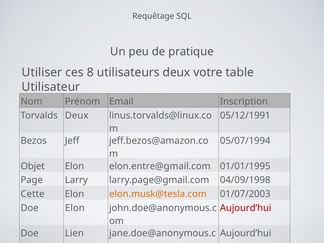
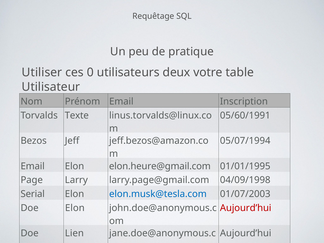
8: 8 -> 0
Torvalds Deux: Deux -> Texte
05/12/1991: 05/12/1991 -> 05/60/1991
Objet at (33, 166): Objet -> Email
elon.entre@gmail.com: elon.entre@gmail.com -> elon.heure@gmail.com
Cette: Cette -> Serial
elon.musk@tesla.com colour: orange -> blue
